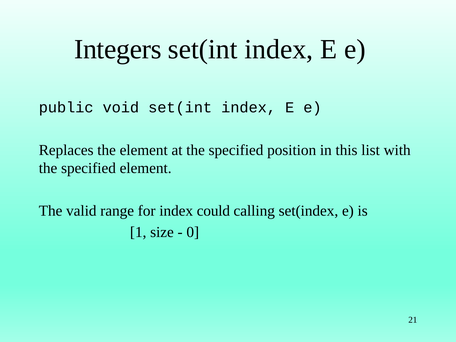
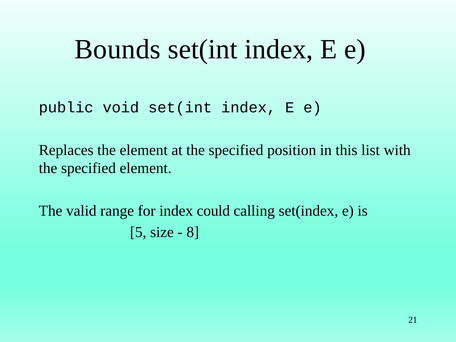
Integers: Integers -> Bounds
1: 1 -> 5
0: 0 -> 8
